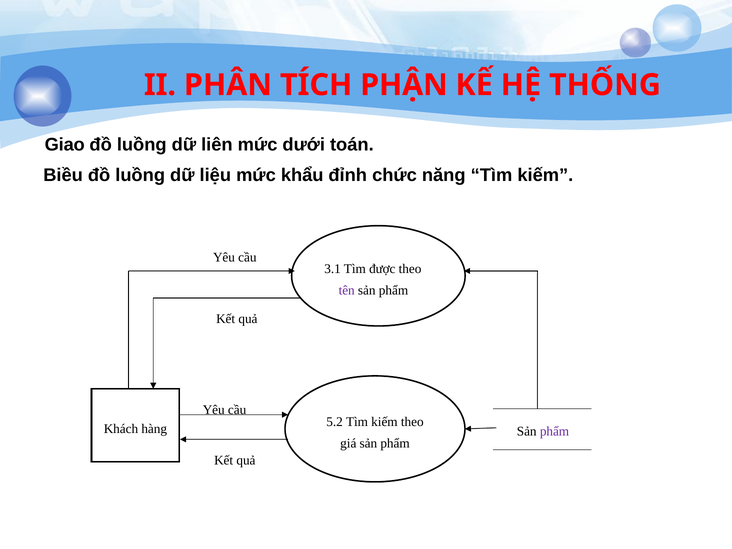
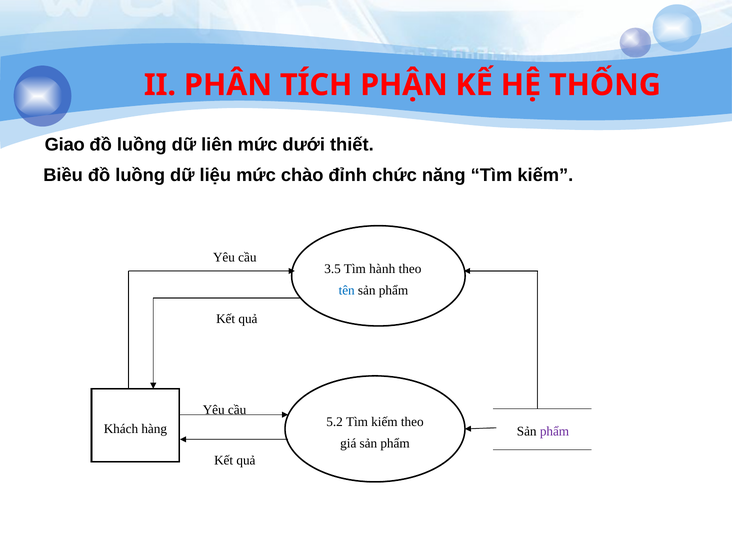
toán: toán -> thiết
khẩu: khẩu -> chào
3.1: 3.1 -> 3.5
được: được -> hành
tên colour: purple -> blue
